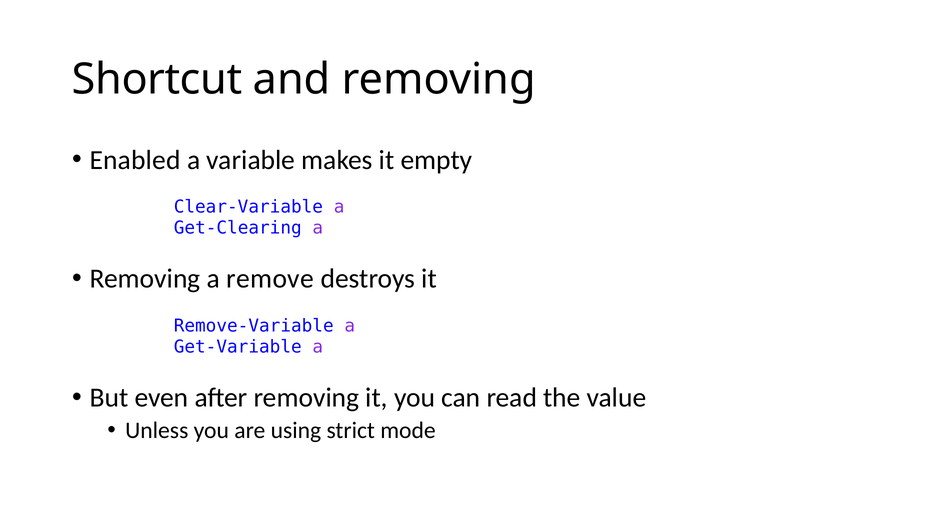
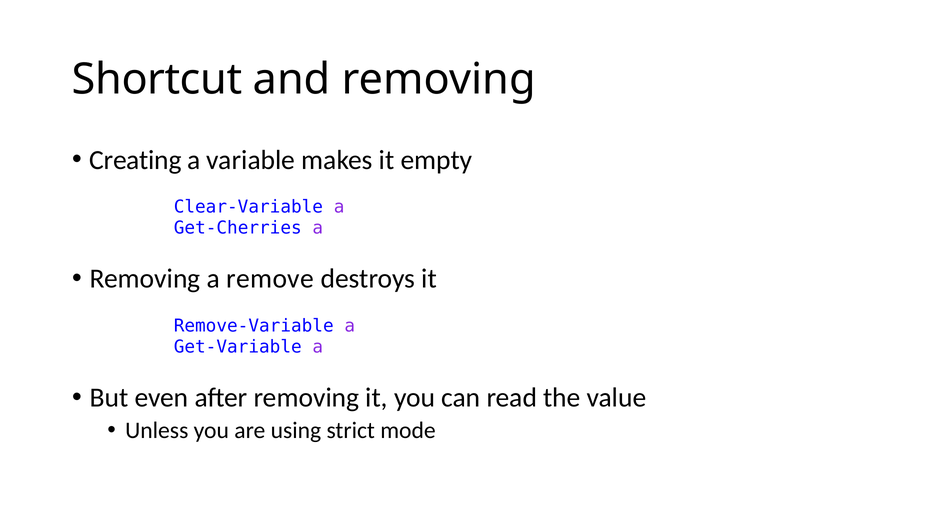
Enabled: Enabled -> Creating
Get-Clearing: Get-Clearing -> Get-Cherries
